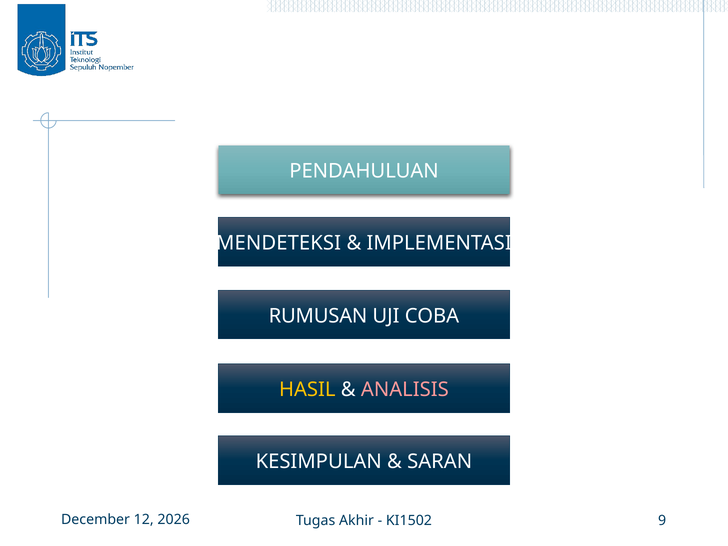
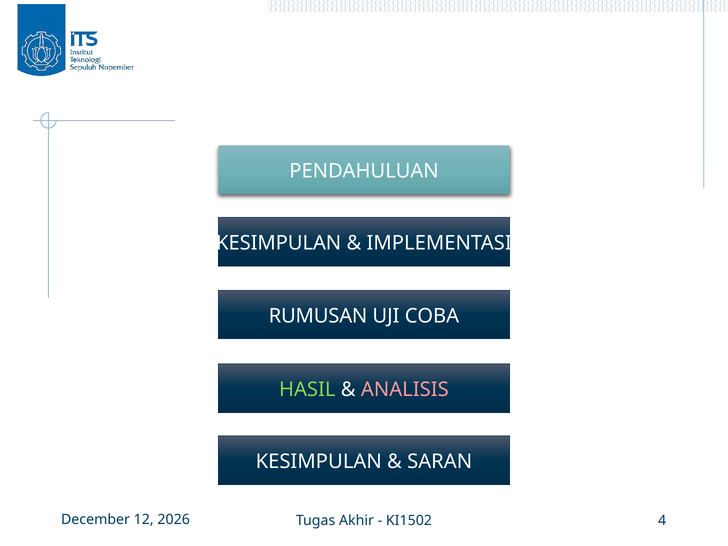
MENDETEKSI at (279, 243): MENDETEKSI -> KESIMPULAN
HASIL colour: yellow -> light green
9: 9 -> 4
